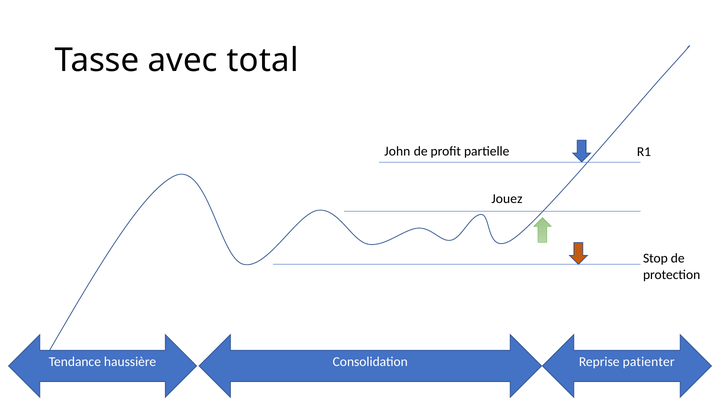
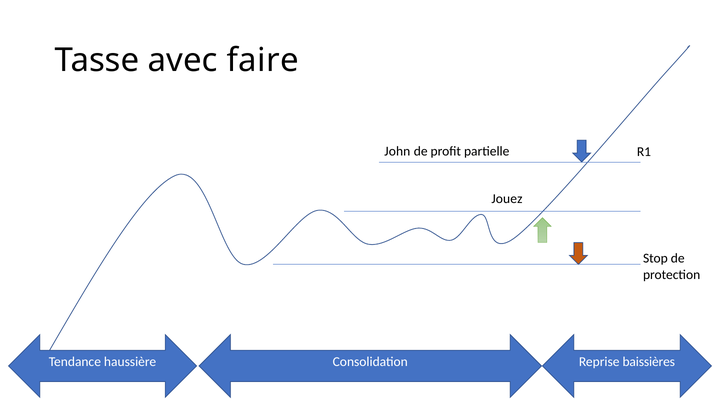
total: total -> faire
patienter: patienter -> baissières
